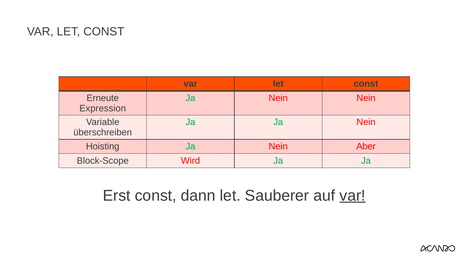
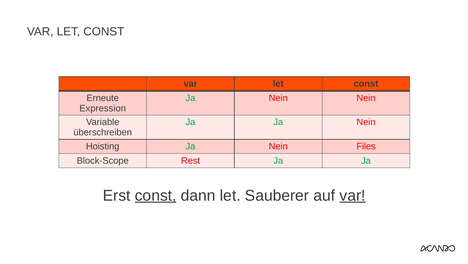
Aber: Aber -> Files
Wird: Wird -> Rest
const at (156, 195) underline: none -> present
